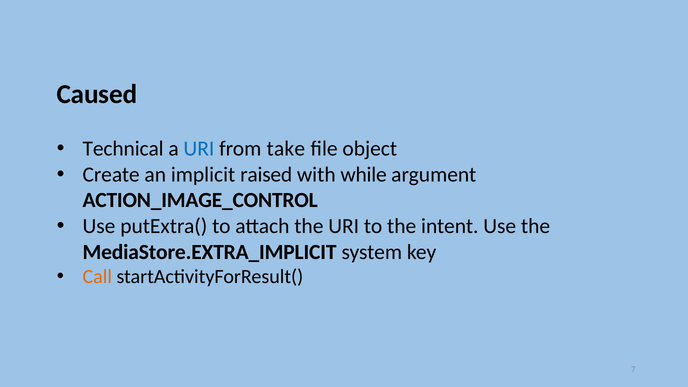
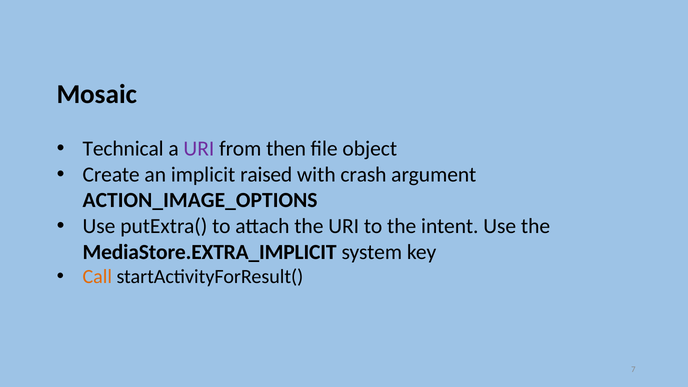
Caused: Caused -> Mosaic
URI at (199, 149) colour: blue -> purple
take: take -> then
while: while -> crash
ACTION_IMAGE_CONTROL: ACTION_IMAGE_CONTROL -> ACTION_IMAGE_OPTIONS
